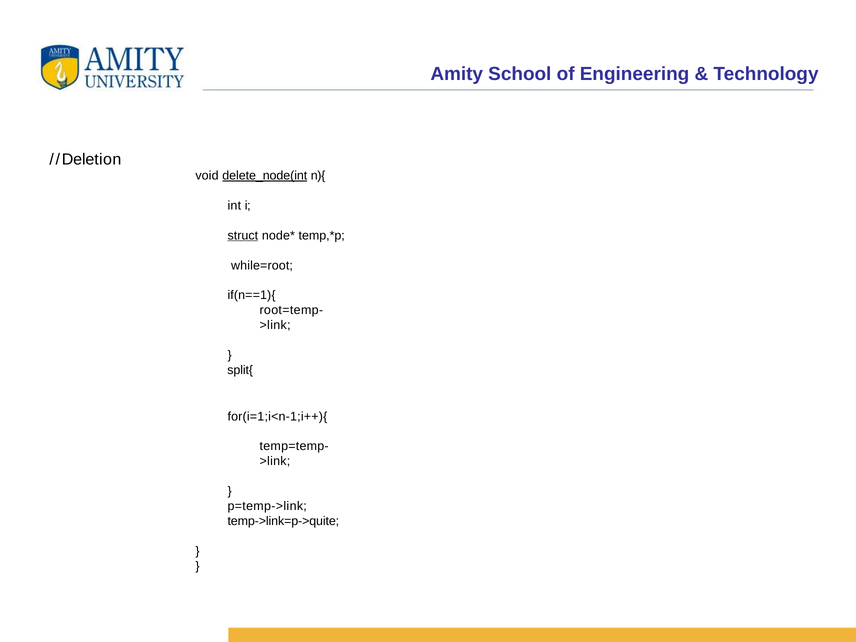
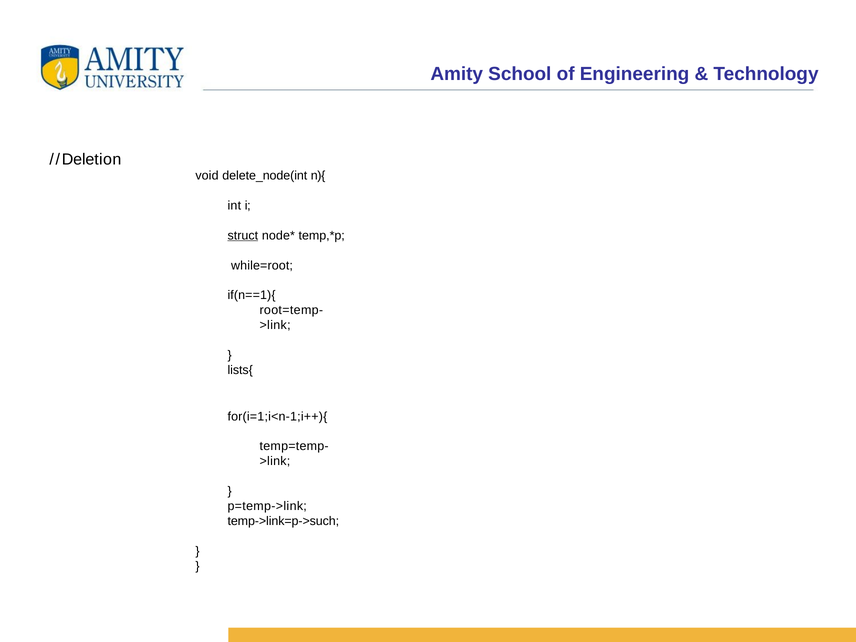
delete_node(int underline: present -> none
split{: split{ -> lists{
temp->link=p->quite: temp->link=p->quite -> temp->link=p->such
